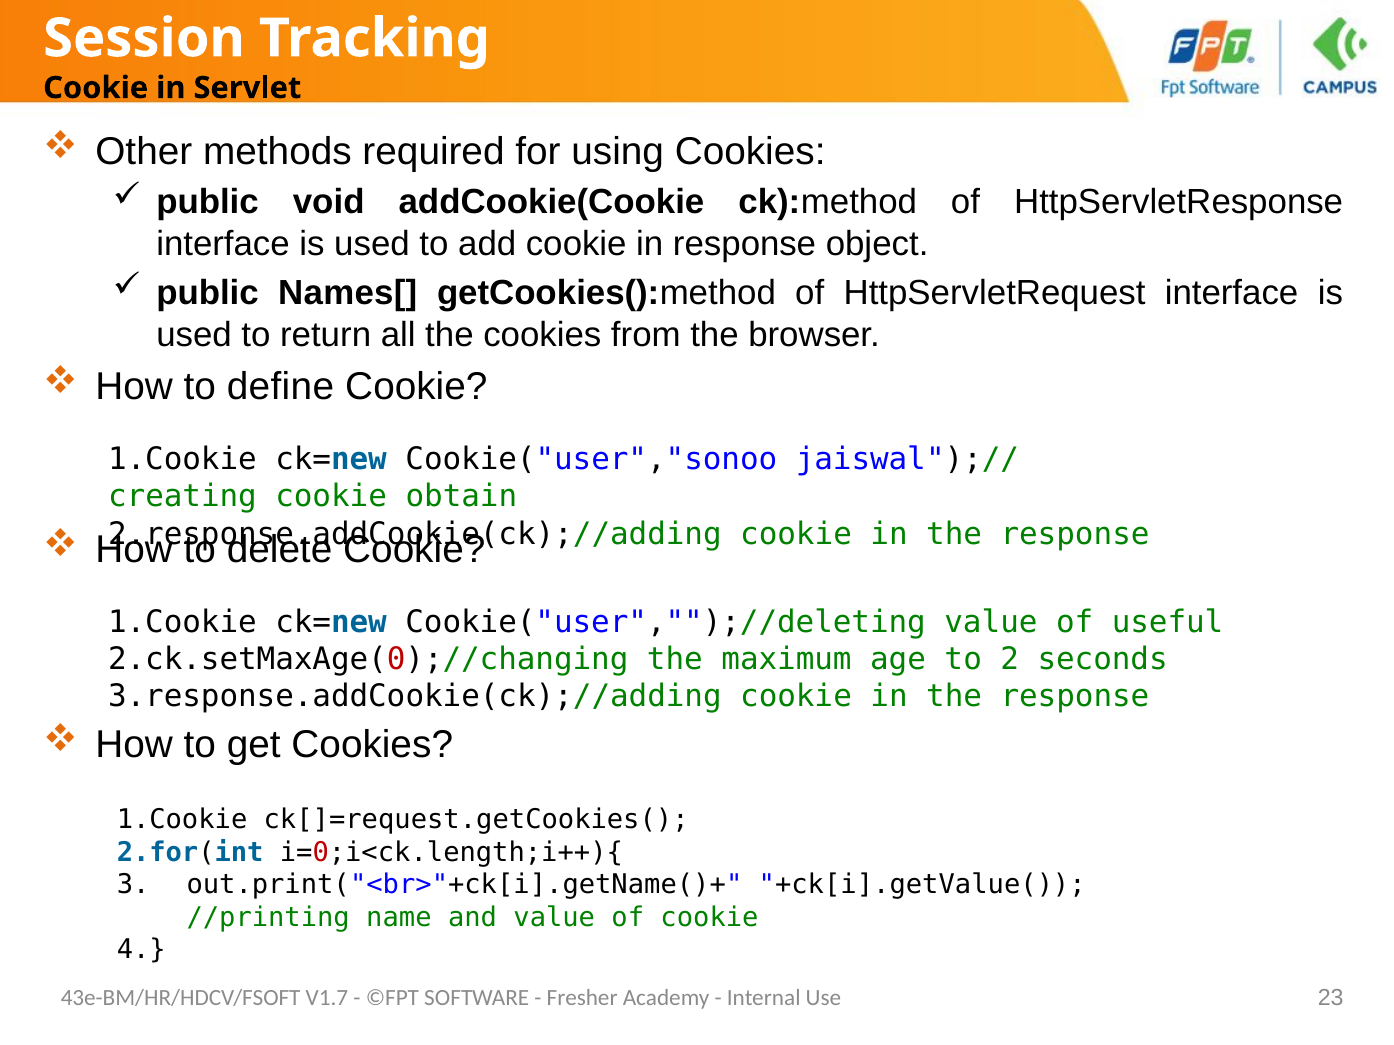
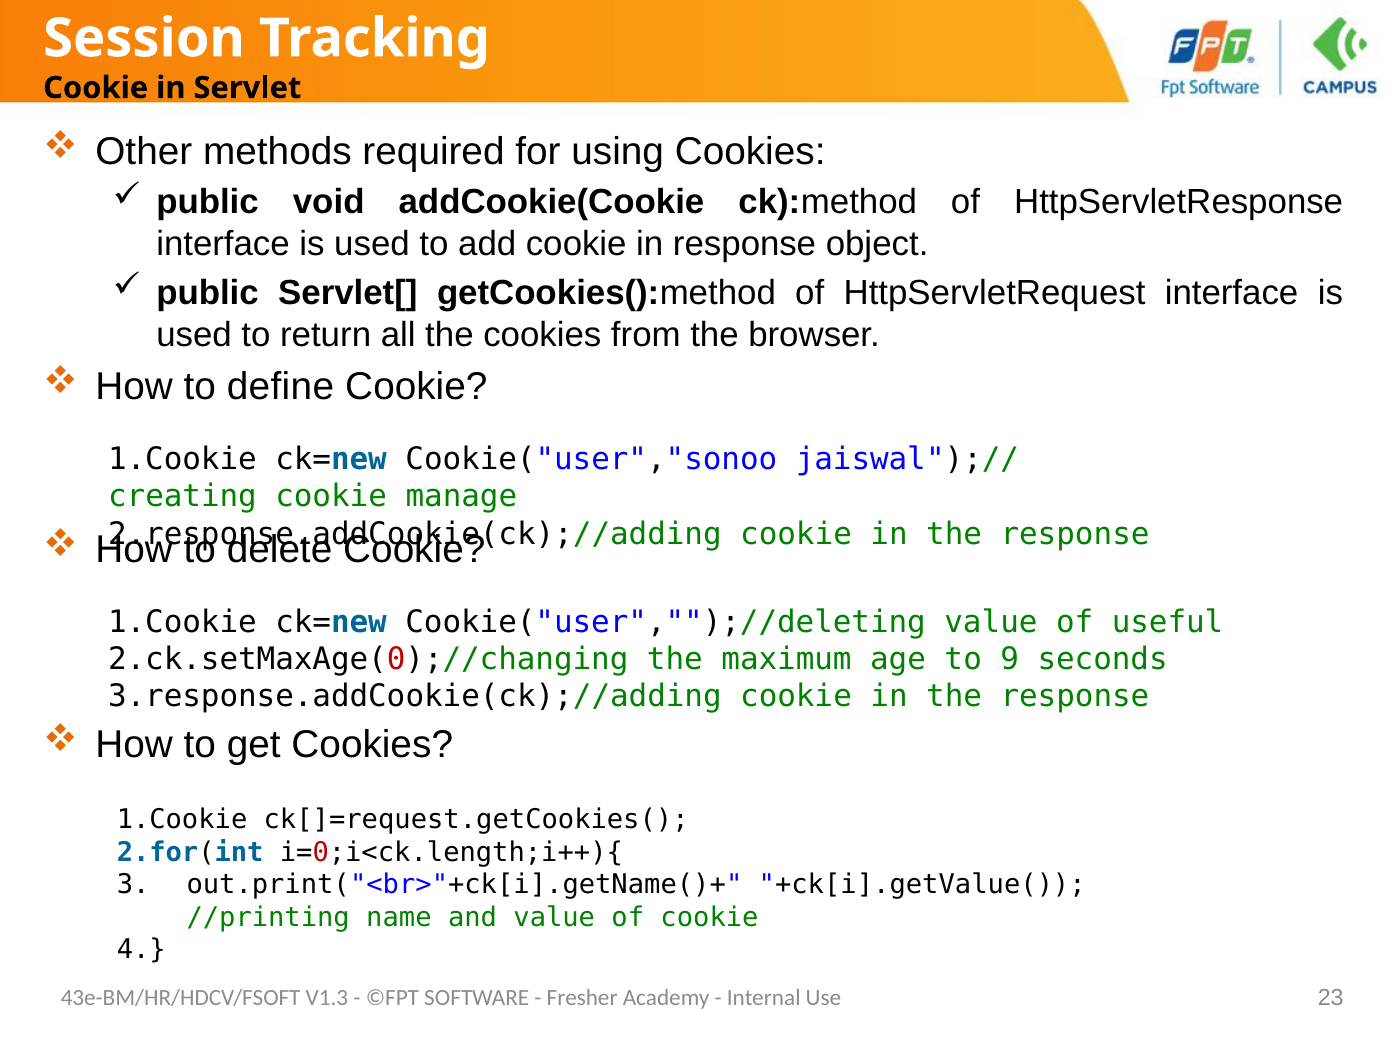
Names[: Names[ -> Servlet[
obtain: obtain -> manage
2: 2 -> 9
V1.7: V1.7 -> V1.3
